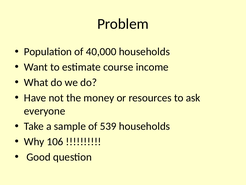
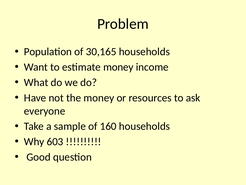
40,000: 40,000 -> 30,165
estimate course: course -> money
539: 539 -> 160
106: 106 -> 603
